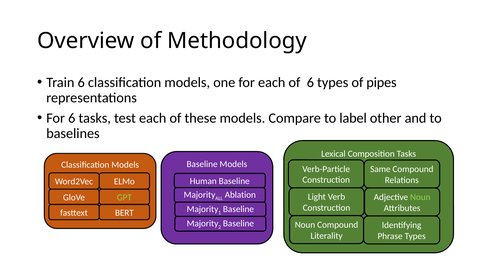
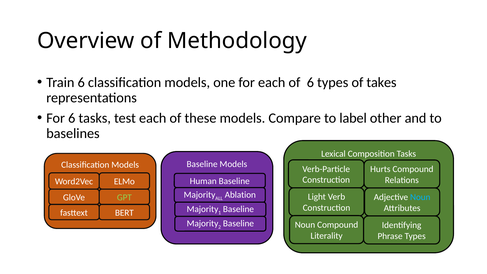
pipes: pipes -> takes
Same: Same -> Hurts
Noun at (420, 197) colour: light green -> light blue
